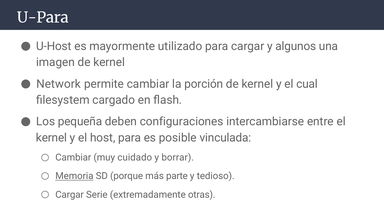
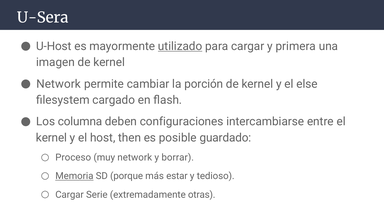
U-Para: U-Para -> U-Sera
utilizado underline: none -> present
algunos: algunos -> primera
cual: cual -> else
pequeña: pequeña -> columna
host para: para -> then
vinculada: vinculada -> guardado
Cambiar at (73, 157): Cambiar -> Proceso
muy cuidado: cuidado -> network
parte: parte -> estar
